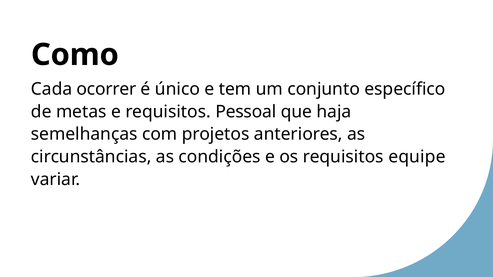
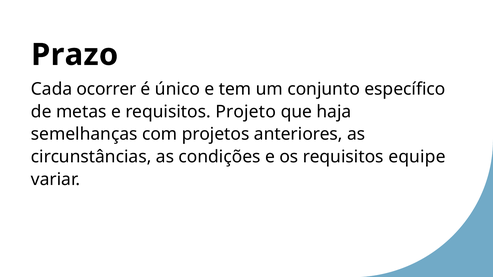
Como: Como -> Prazo
Pessoal: Pessoal -> Projeto
